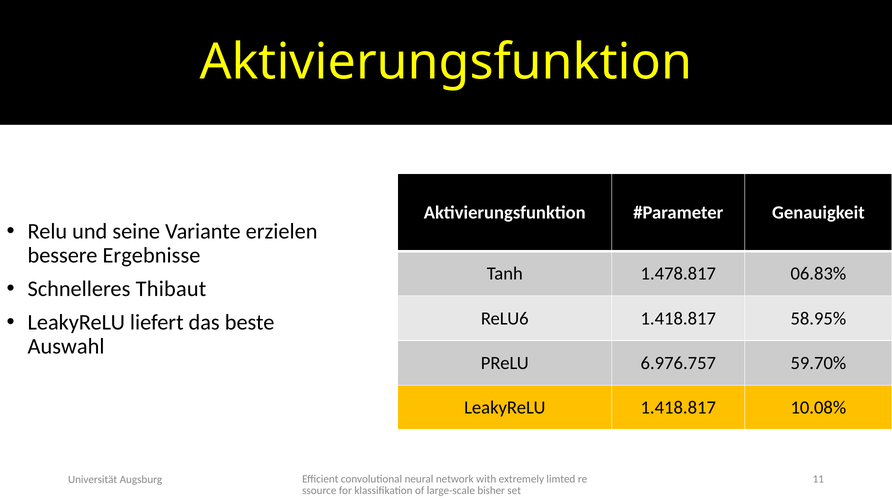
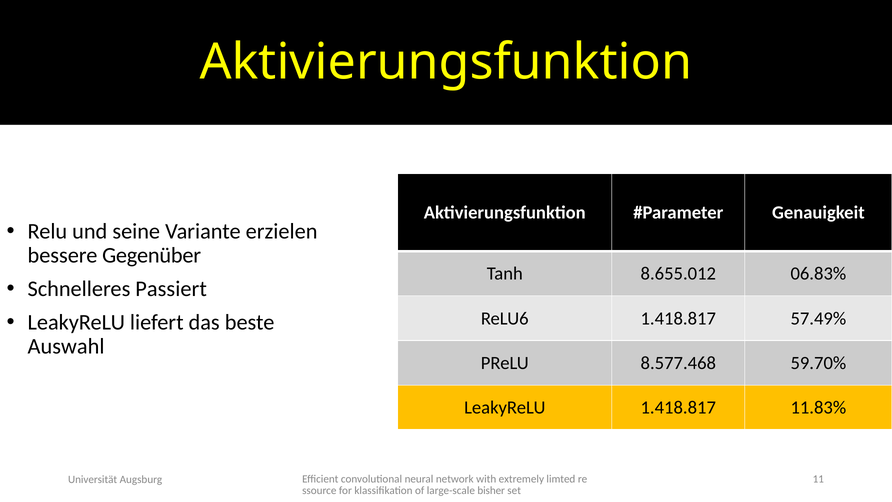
Ergebnisse: Ergebnisse -> Gegenüber
1.478.817: 1.478.817 -> 8.655.012
Thibaut: Thibaut -> Passiert
58.95%: 58.95% -> 57.49%
6.976.757: 6.976.757 -> 8.577.468
10.08%: 10.08% -> 11.83%
